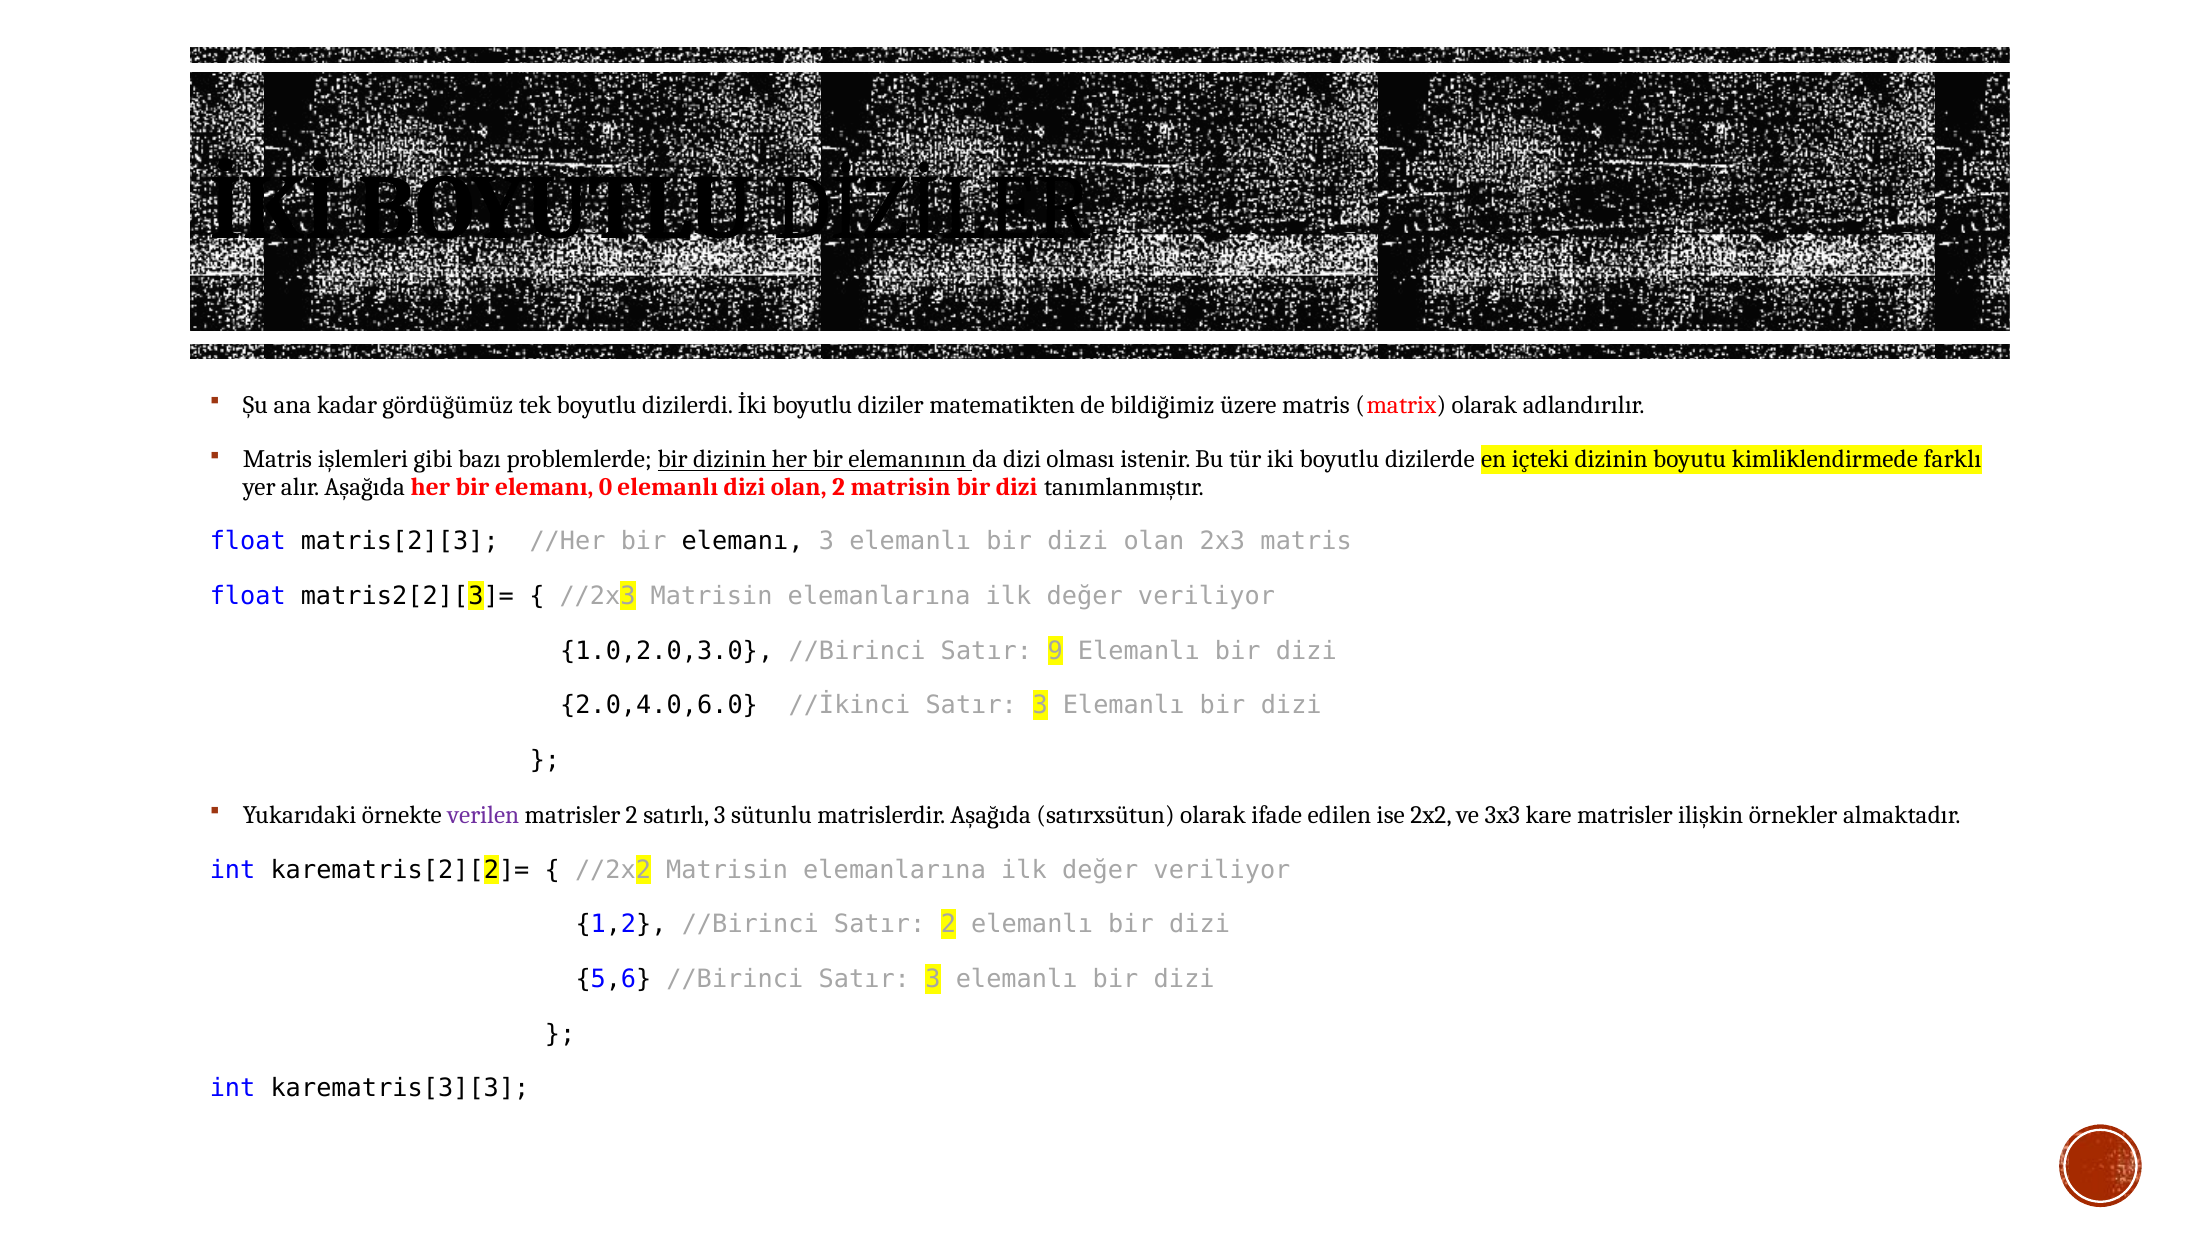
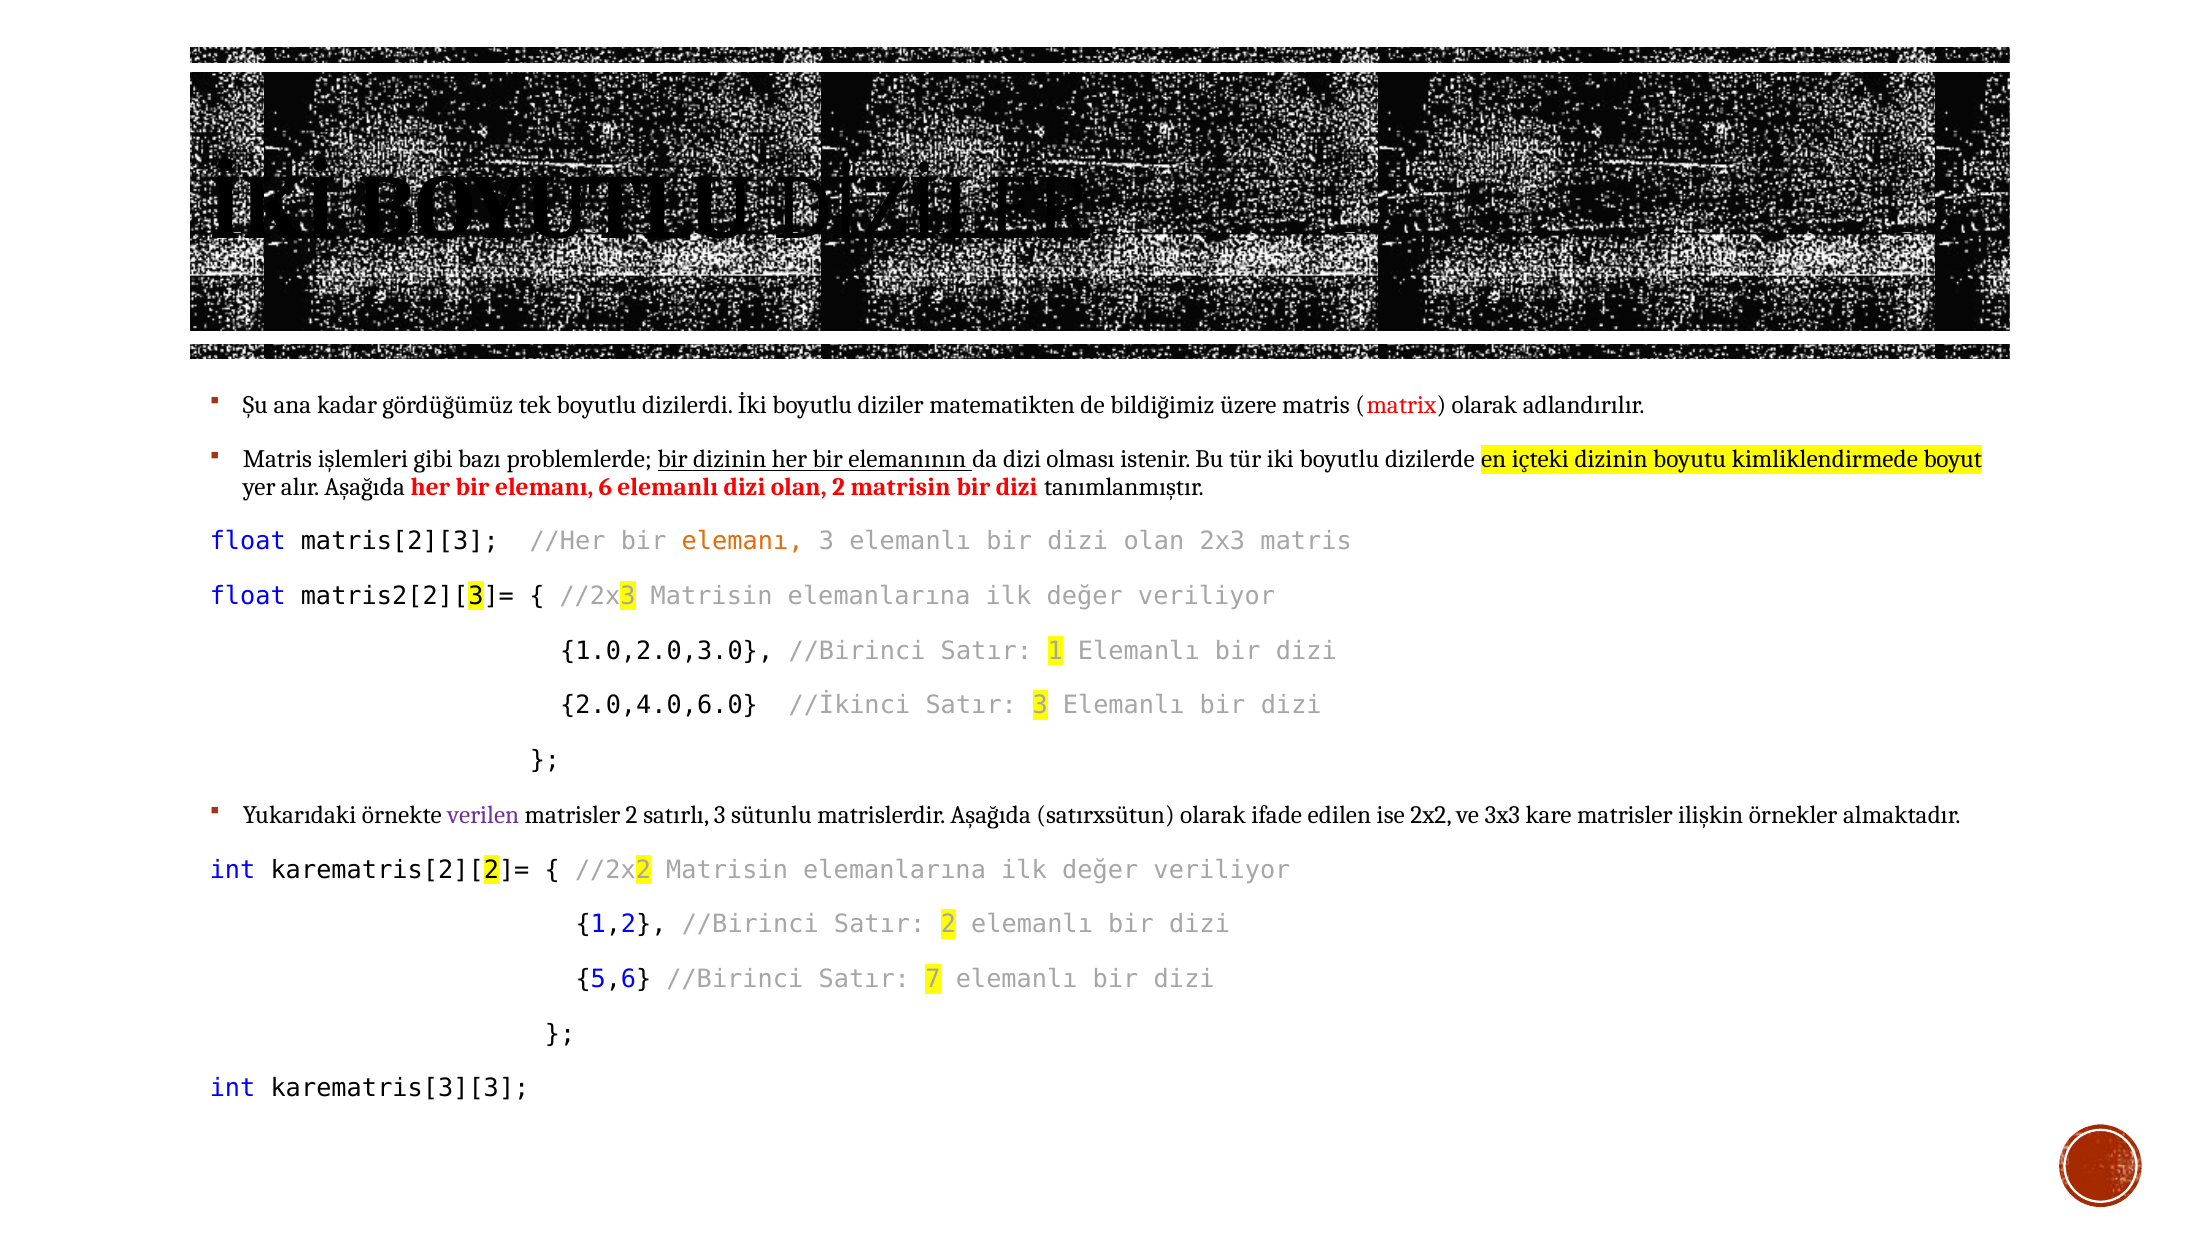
farklı: farklı -> boyut
0: 0 -> 6
elemanı at (743, 542) colour: black -> orange
9: 9 -> 1
//Birinci Satır 3: 3 -> 7
